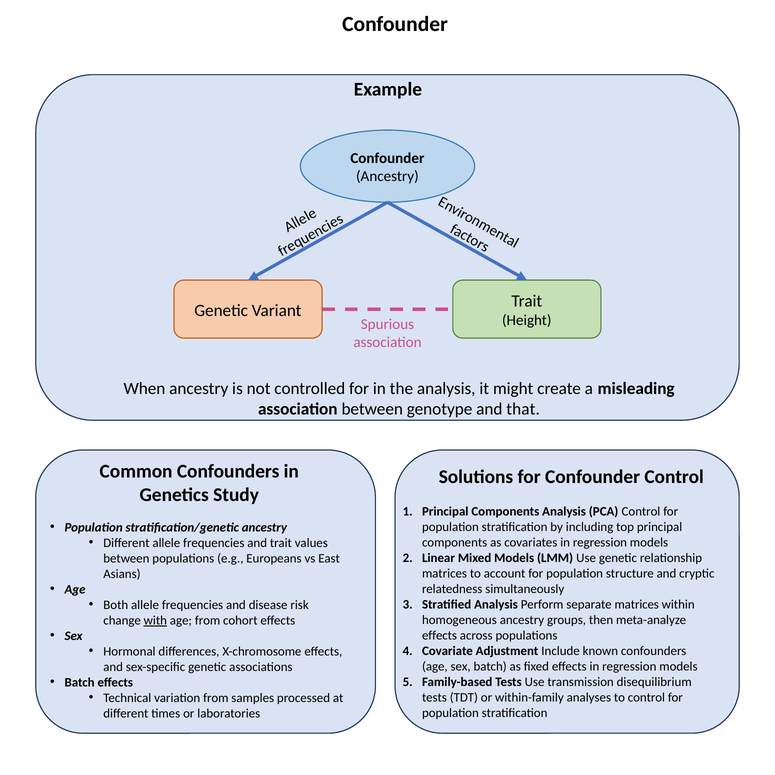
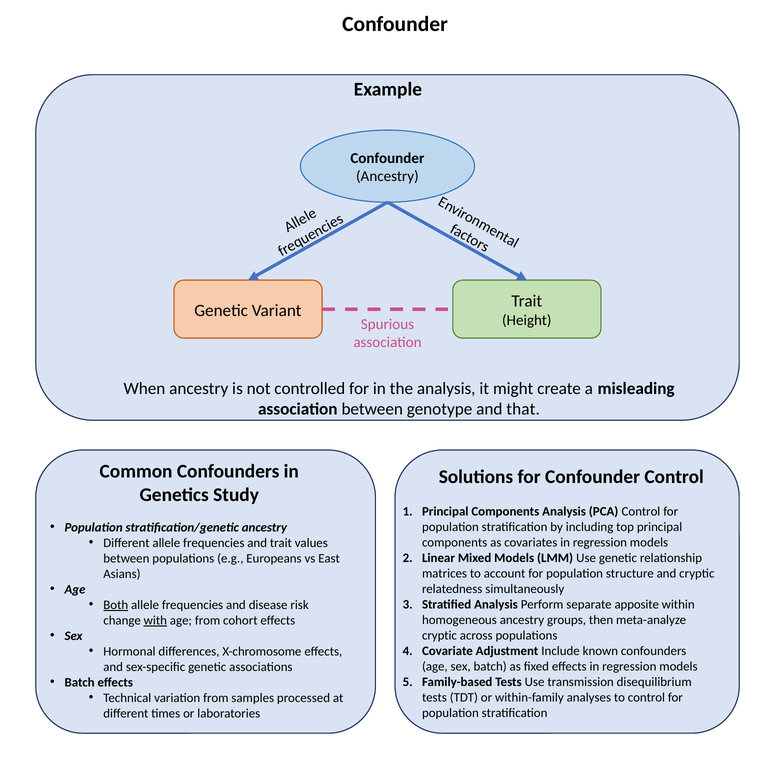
Both underline: none -> present
separate matrices: matrices -> apposite
effects at (440, 636): effects -> cryptic
